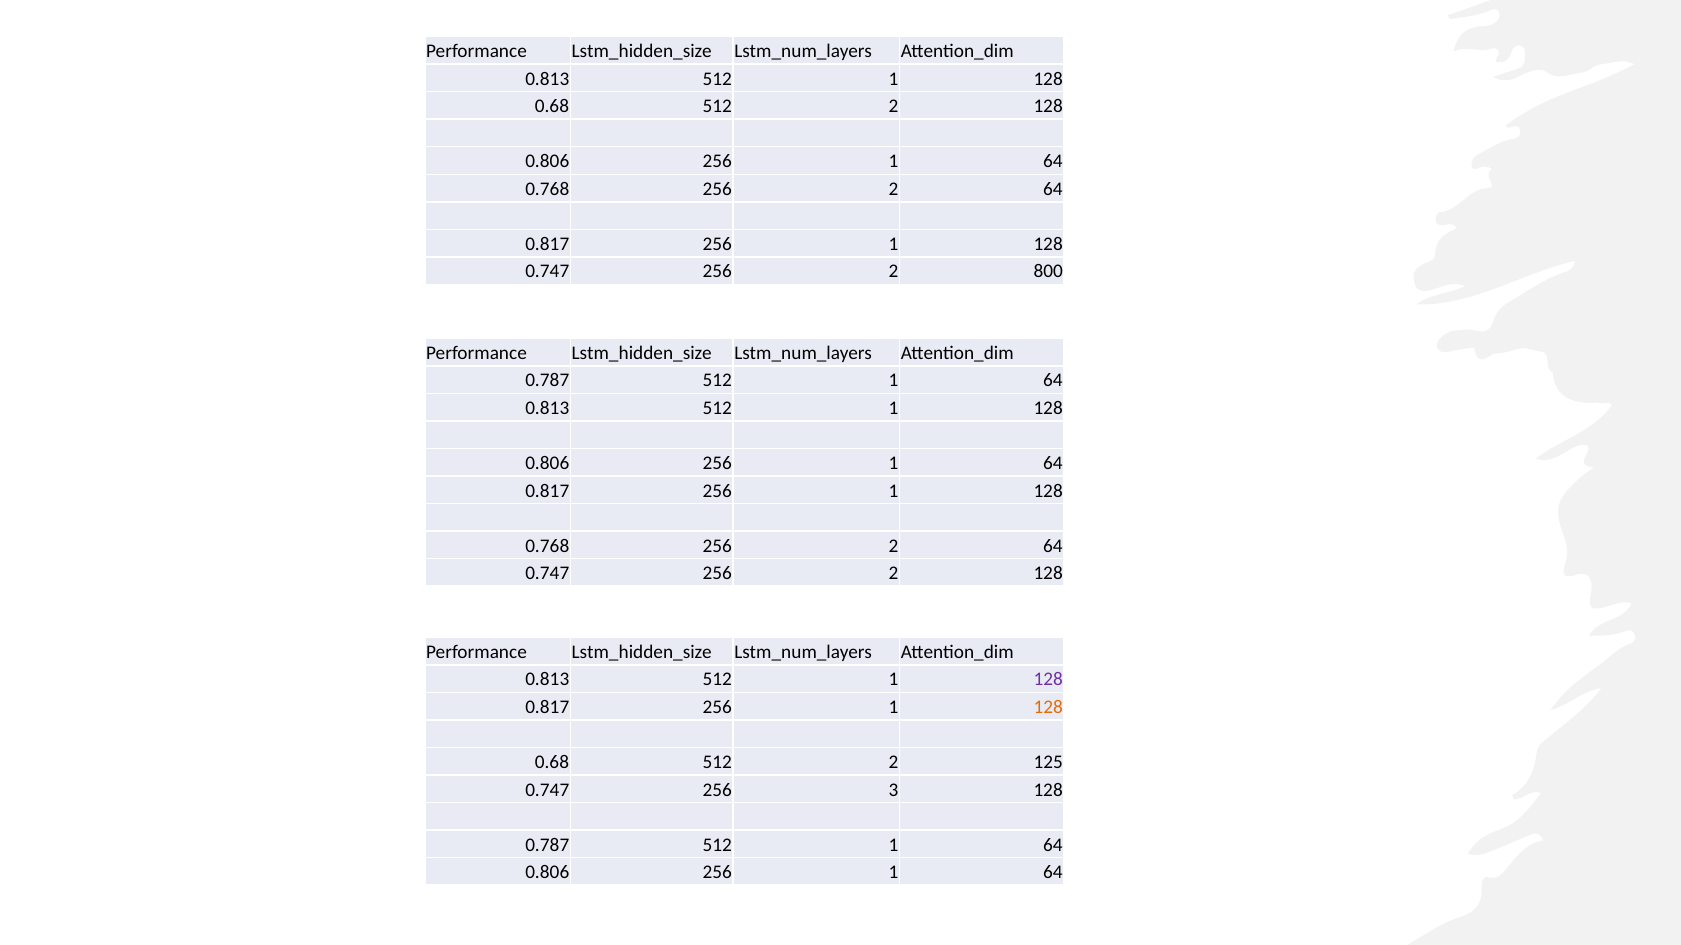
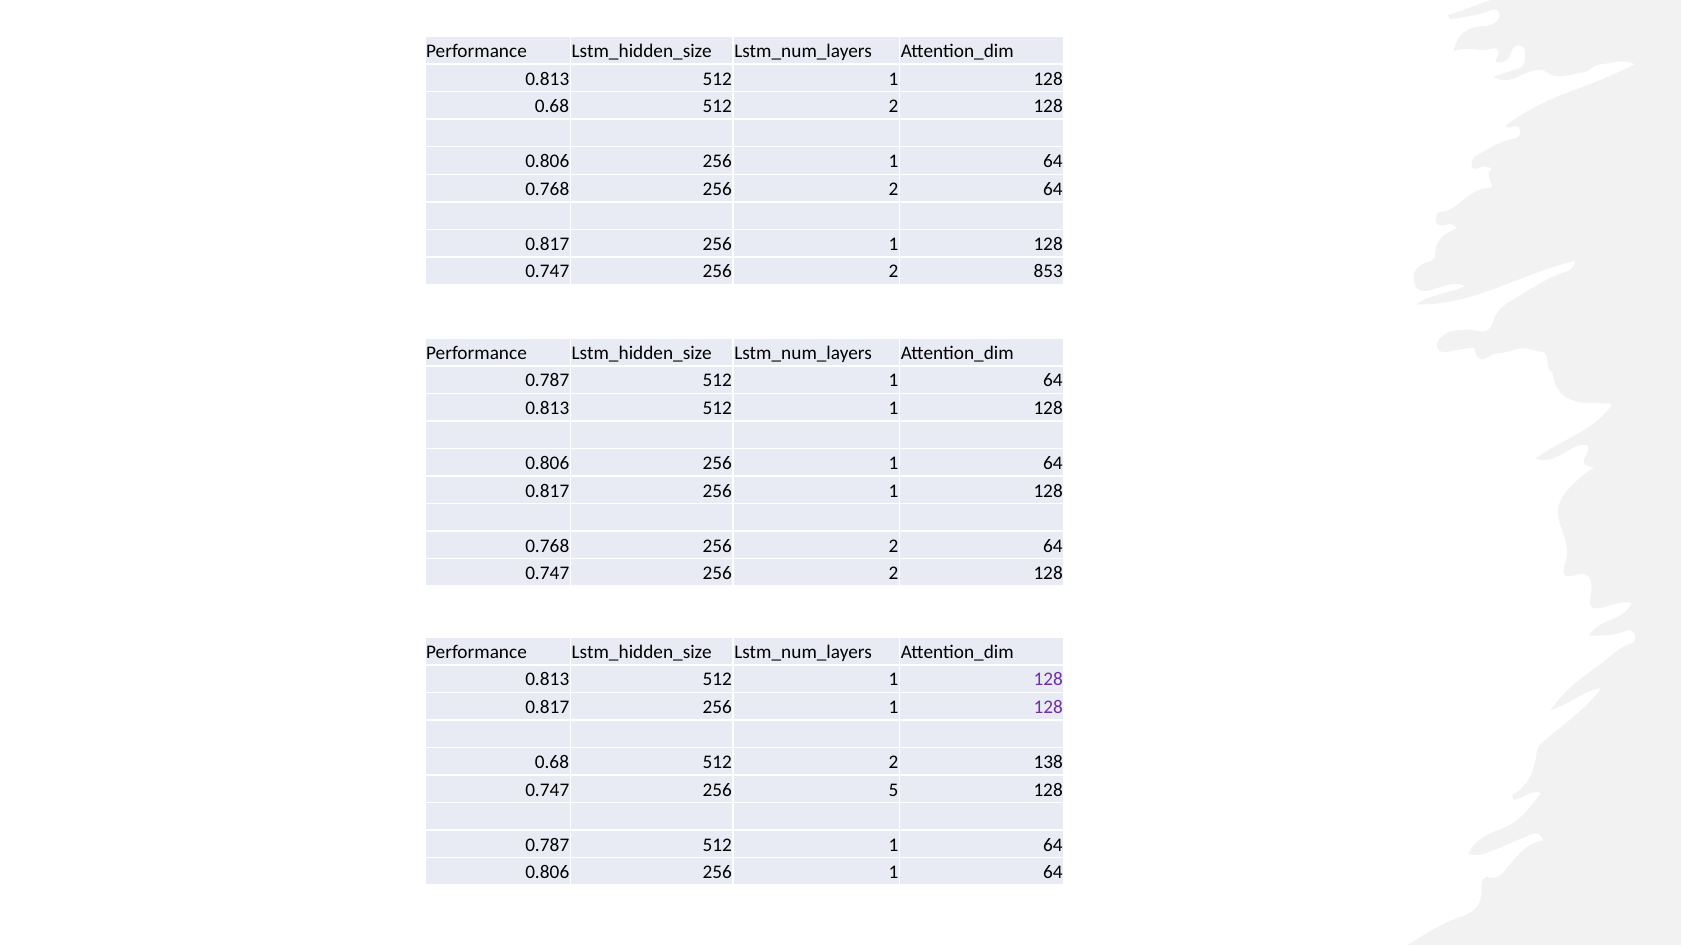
800: 800 -> 853
128 at (1048, 708) colour: orange -> purple
125: 125 -> 138
3: 3 -> 5
